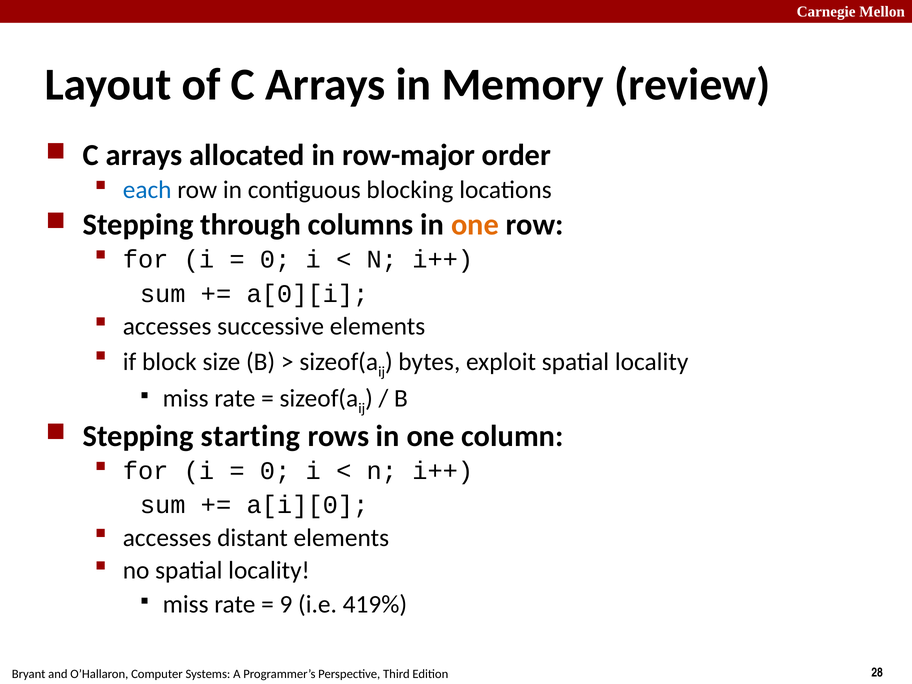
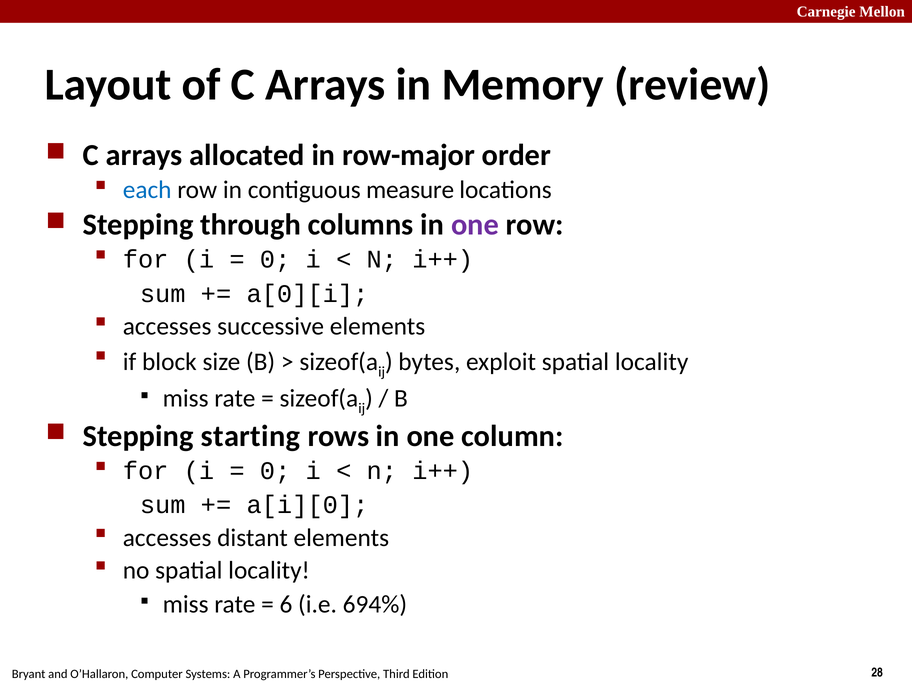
blocking: blocking -> measure
one at (475, 225) colour: orange -> purple
9: 9 -> 6
419%: 419% -> 694%
